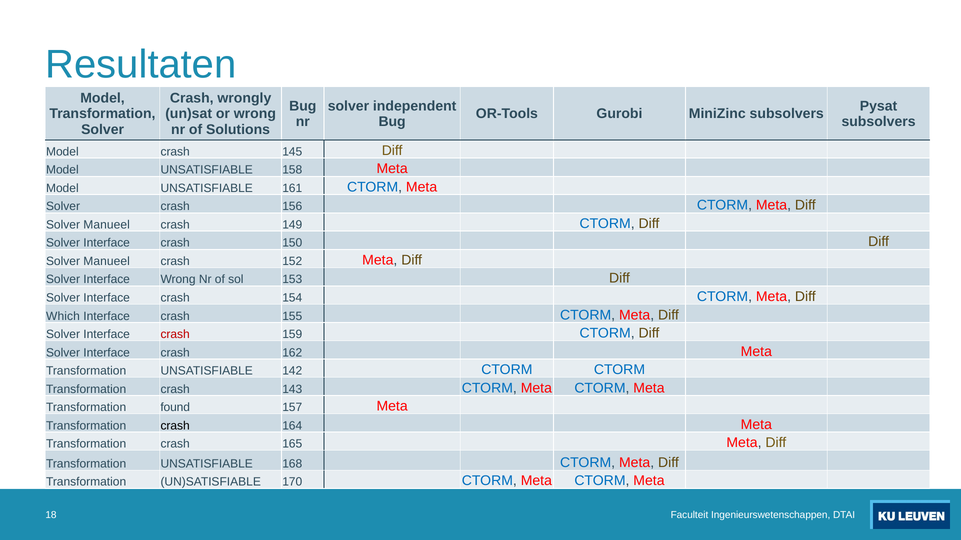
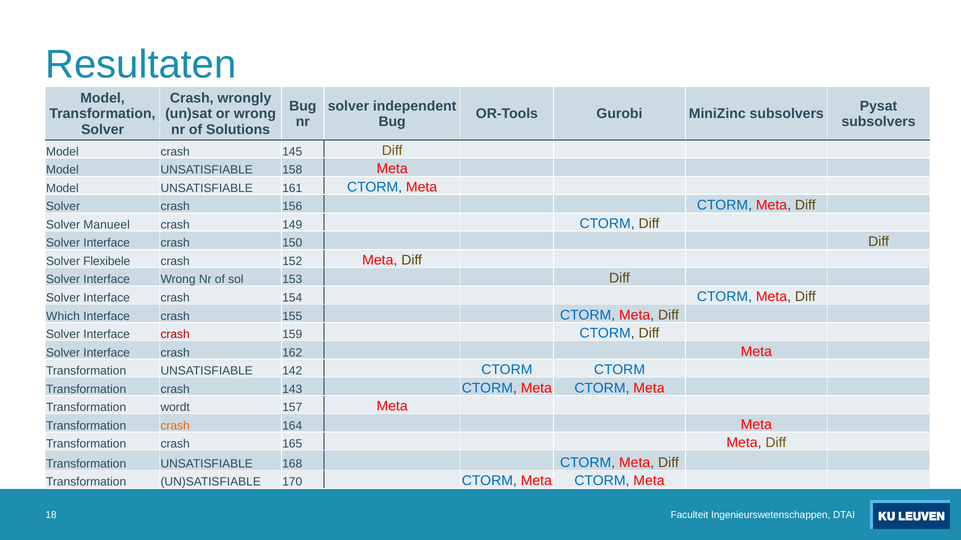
Manueel at (107, 261): Manueel -> Flexibele
found: found -> wordt
crash at (175, 426) colour: black -> orange
